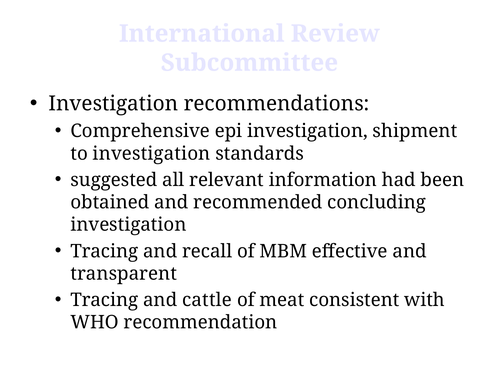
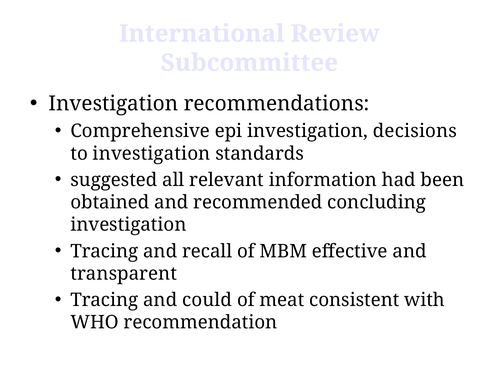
shipment: shipment -> decisions
cattle: cattle -> could
